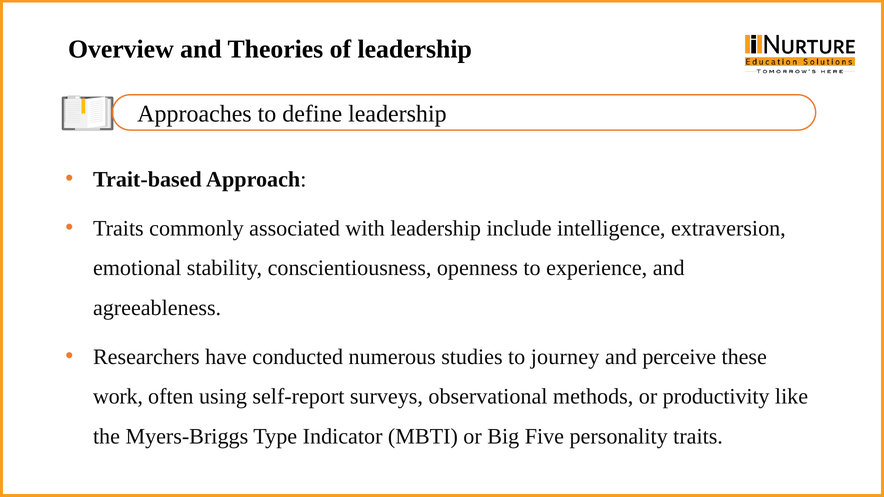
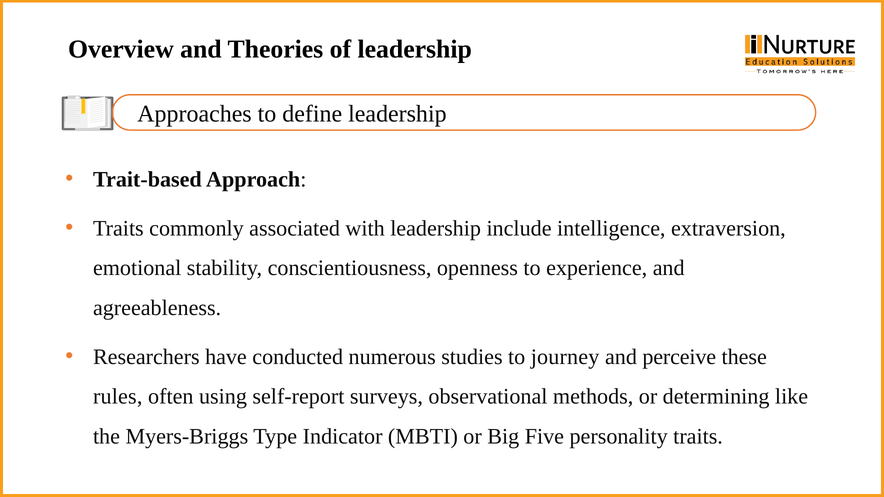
work: work -> rules
productivity: productivity -> determining
